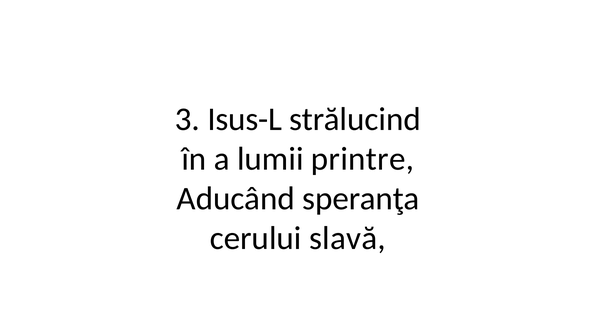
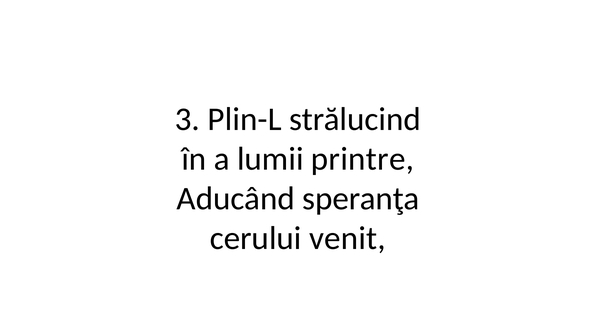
Isus-L: Isus-L -> Plin-L
slavă: slavă -> venit
